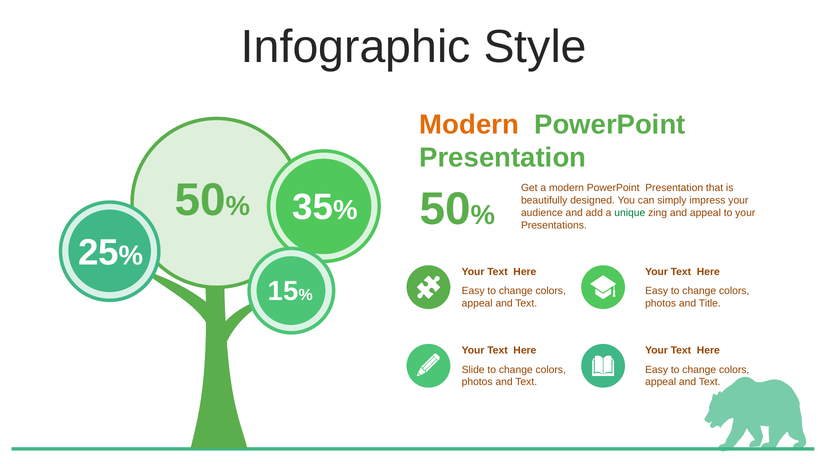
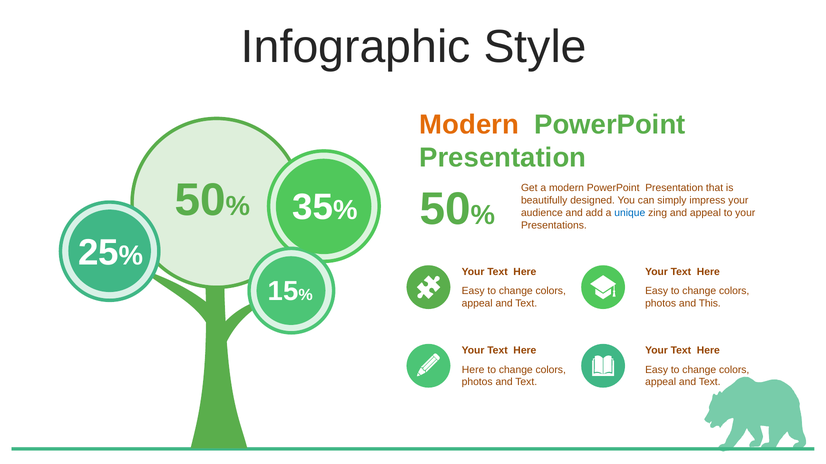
unique colour: green -> blue
Title: Title -> This
Slide at (473, 370): Slide -> Here
